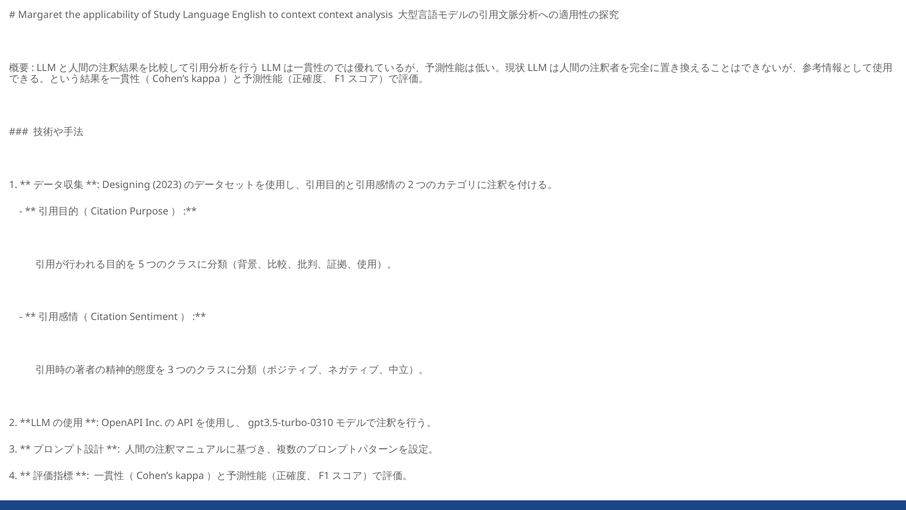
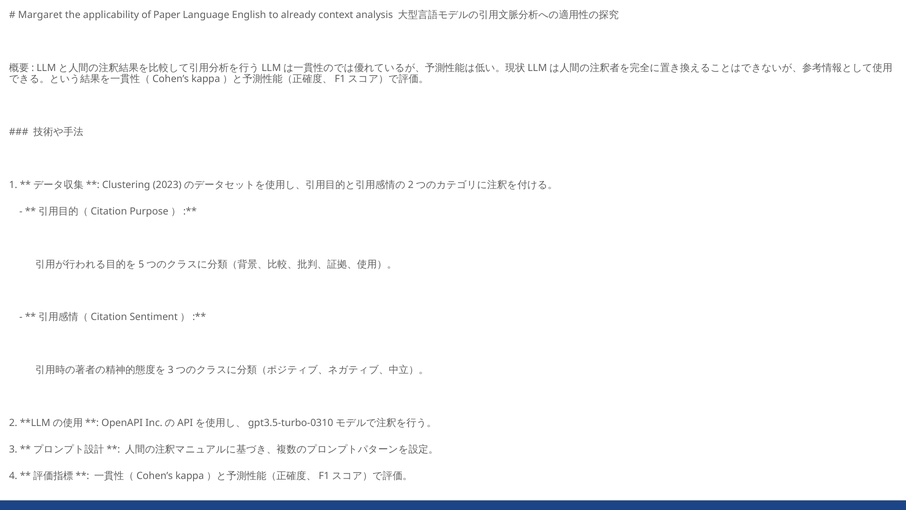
Study: Study -> Paper
to context: context -> already
Designing: Designing -> Clustering
